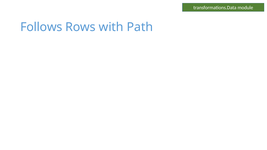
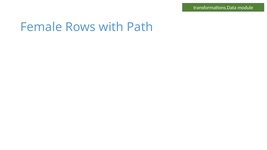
Follows: Follows -> Female
